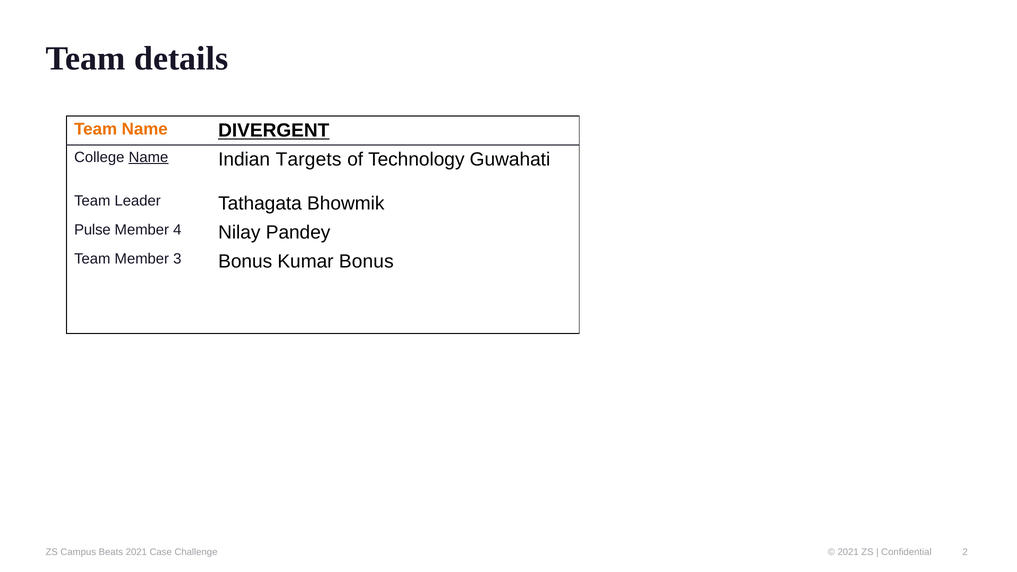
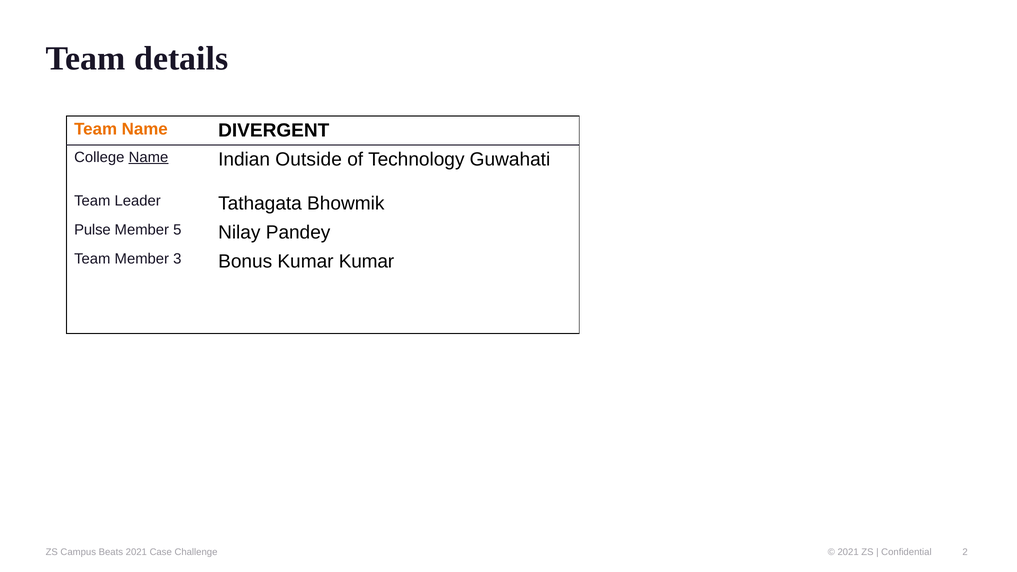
DIVERGENT underline: present -> none
Targets: Targets -> Outside
4: 4 -> 5
Kumar Bonus: Bonus -> Kumar
